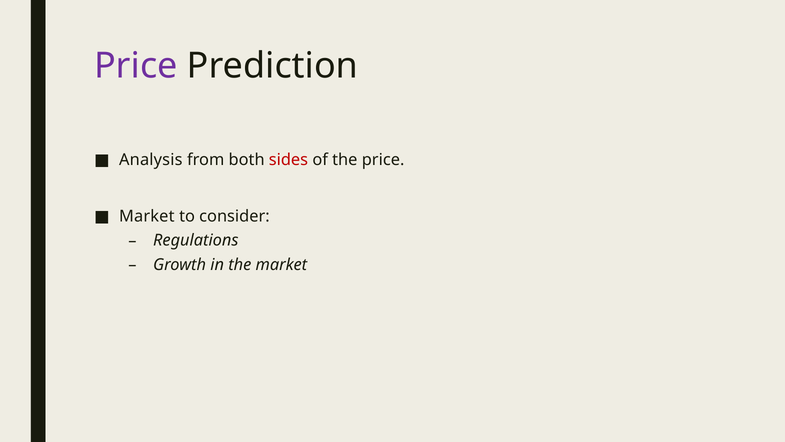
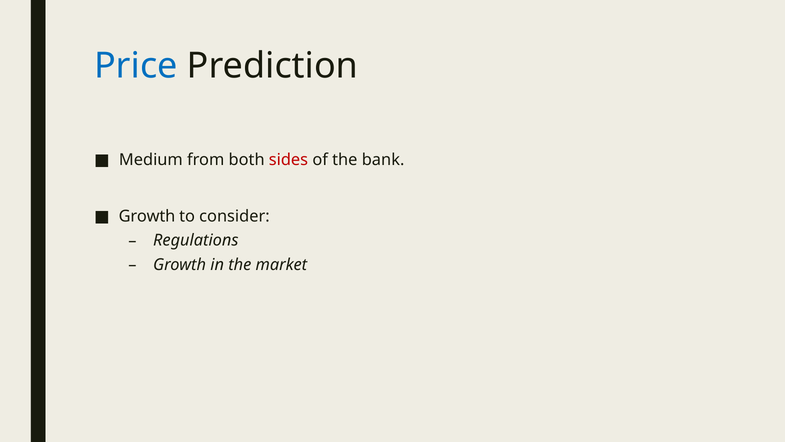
Price at (136, 66) colour: purple -> blue
Analysis: Analysis -> Medium
the price: price -> bank
Market at (147, 216): Market -> Growth
